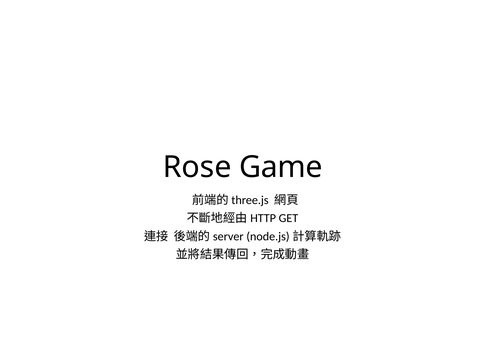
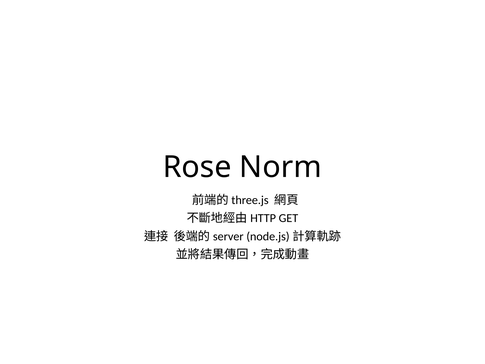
Game: Game -> Norm
